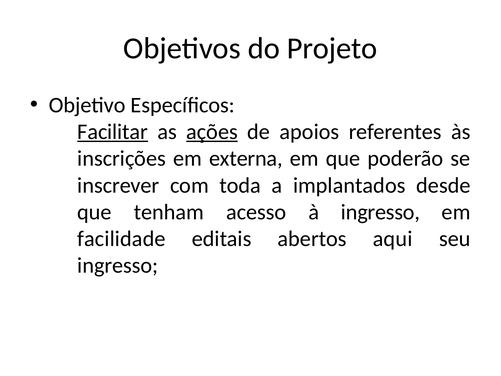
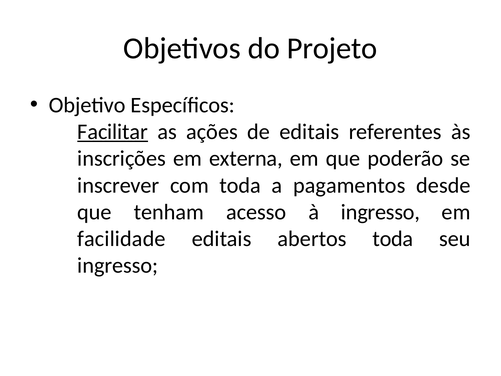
ações underline: present -> none
de apoios: apoios -> editais
implantados: implantados -> pagamentos
abertos aqui: aqui -> toda
